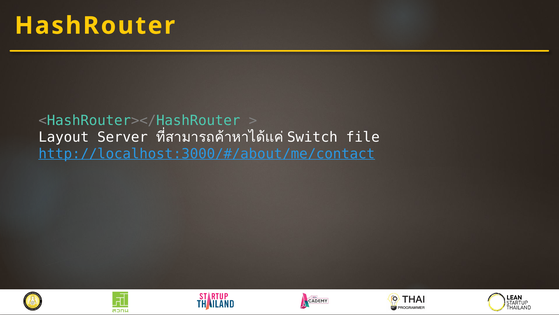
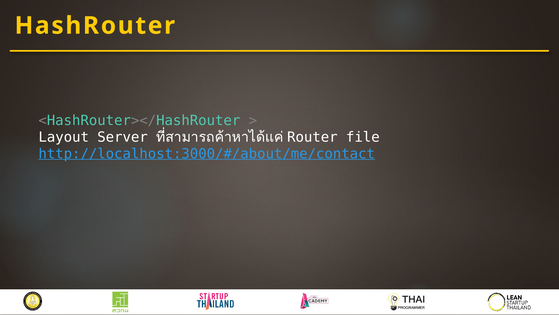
Switch: Switch -> Router
